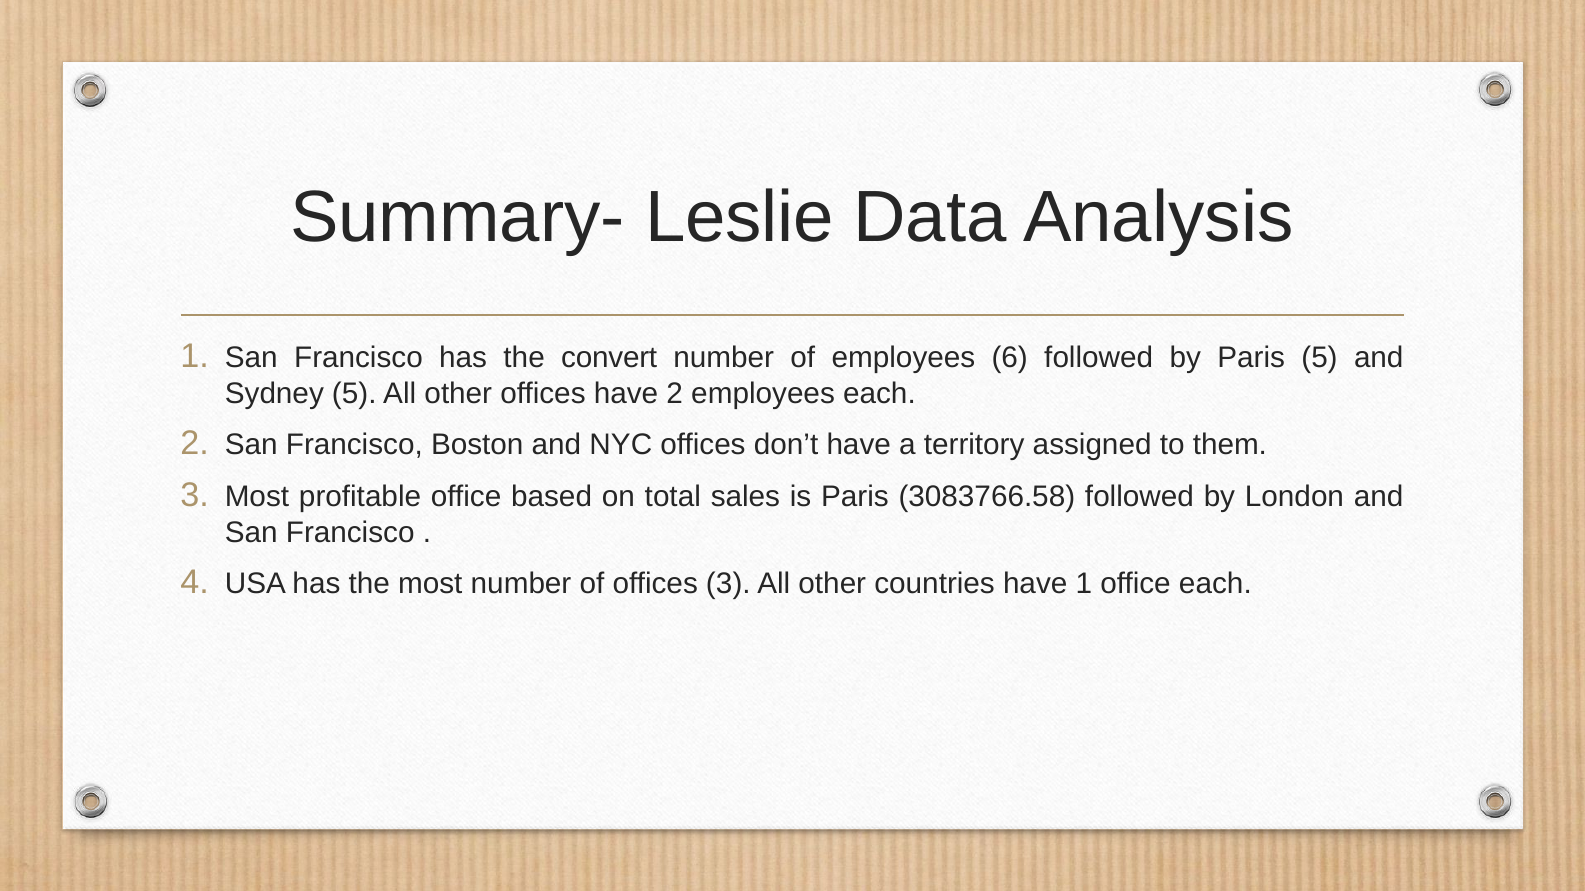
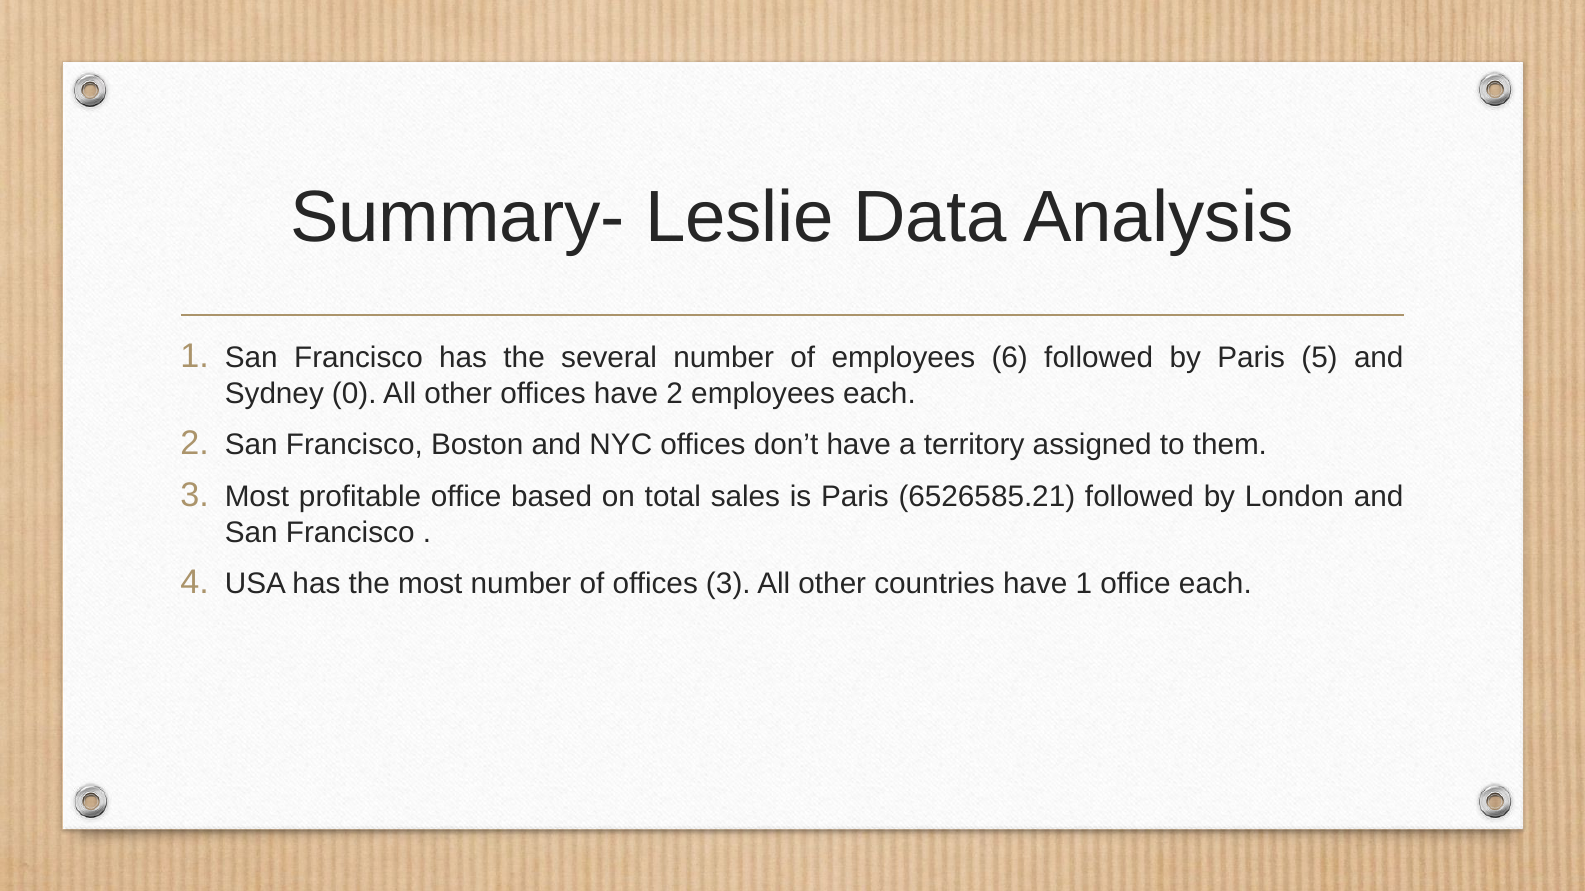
convert: convert -> several
Sydney 5: 5 -> 0
3083766.58: 3083766.58 -> 6526585.21
